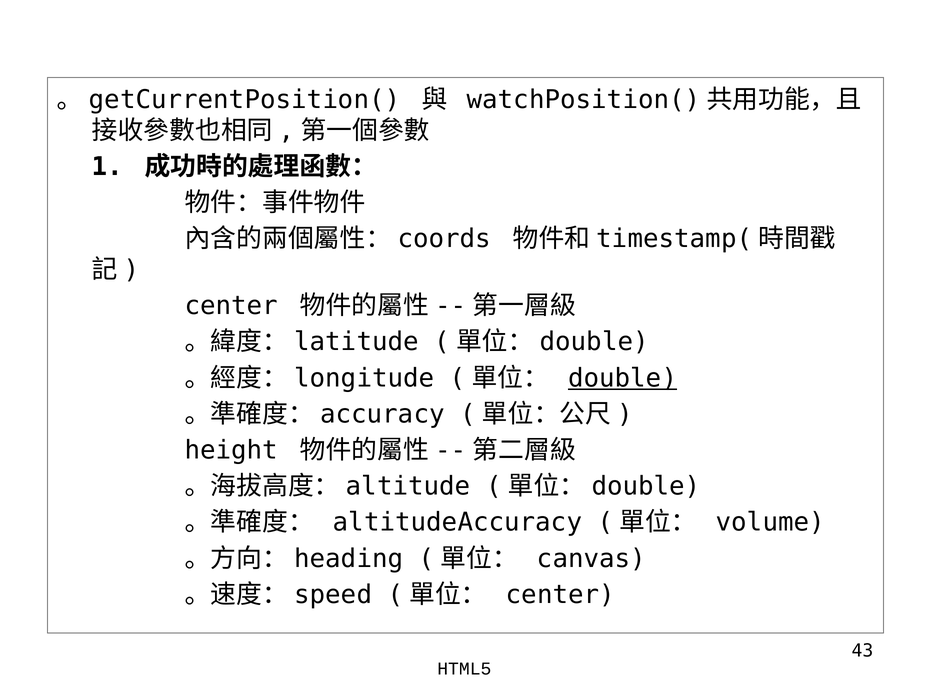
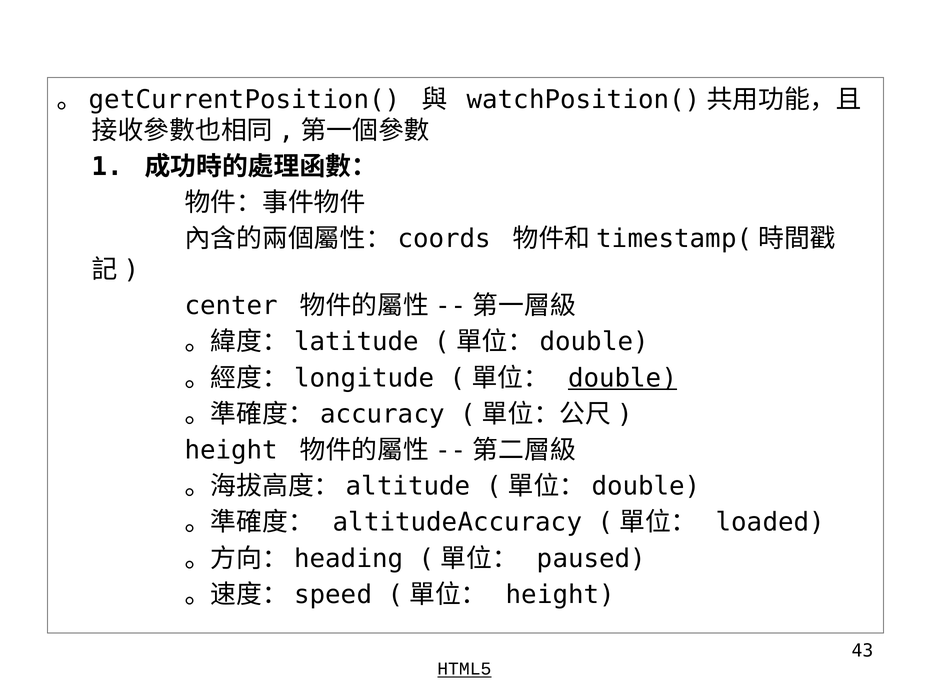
volume: volume -> loaded
canvas: canvas -> paused
center at (560, 595): center -> height
HTML5 underline: none -> present
